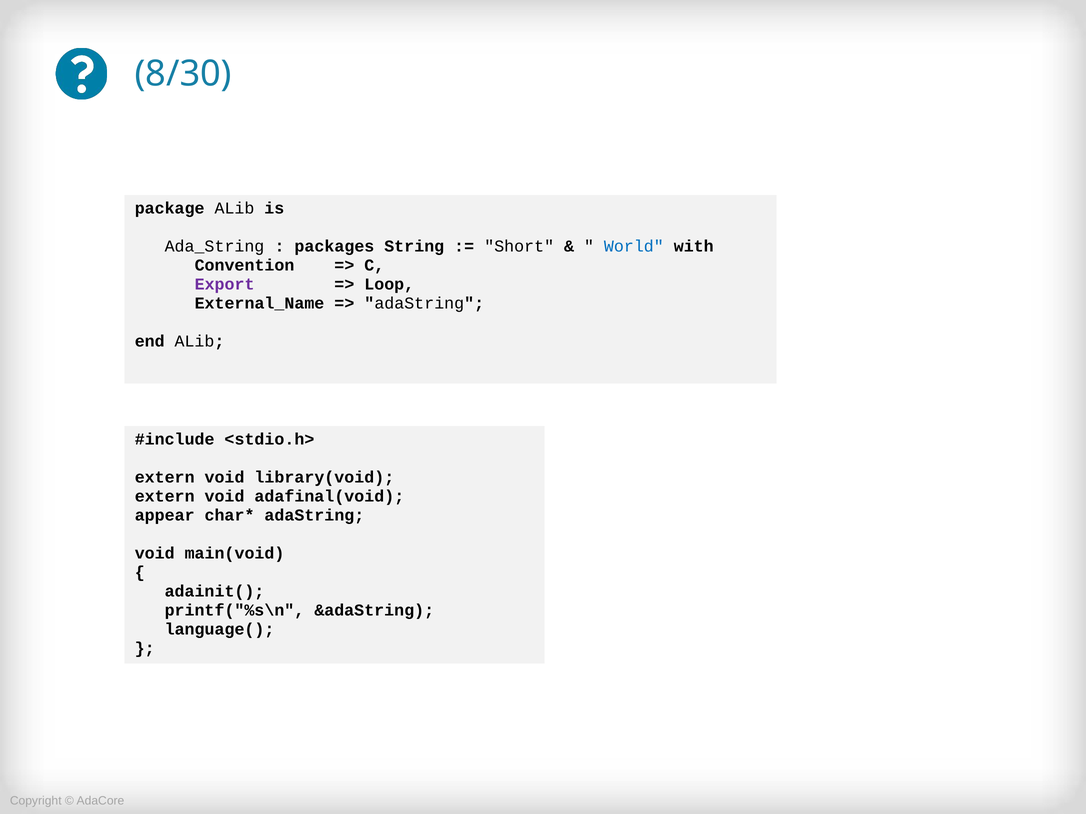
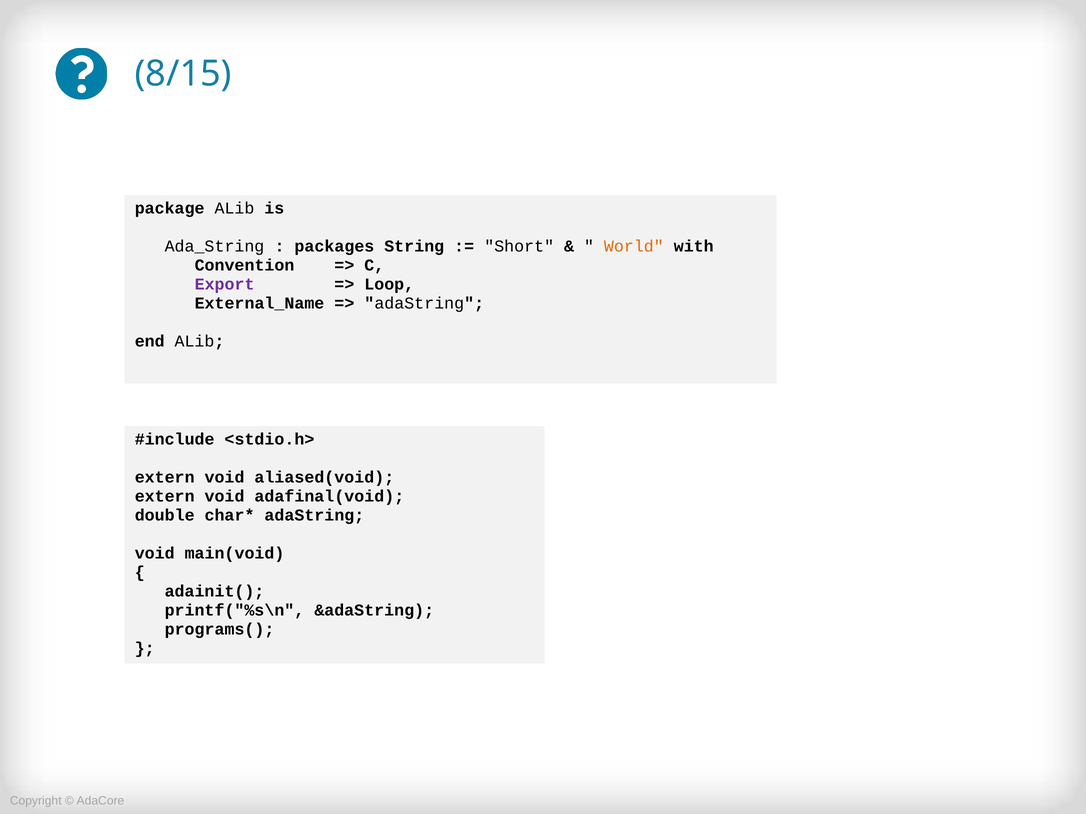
8/30: 8/30 -> 8/15
World colour: blue -> orange
library(void: library(void -> aliased(void
appear: appear -> double
language(: language( -> programs(
